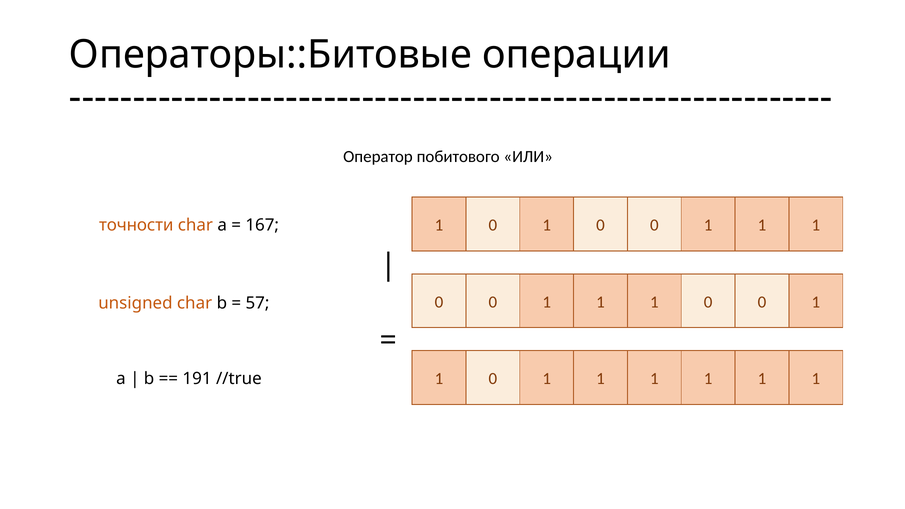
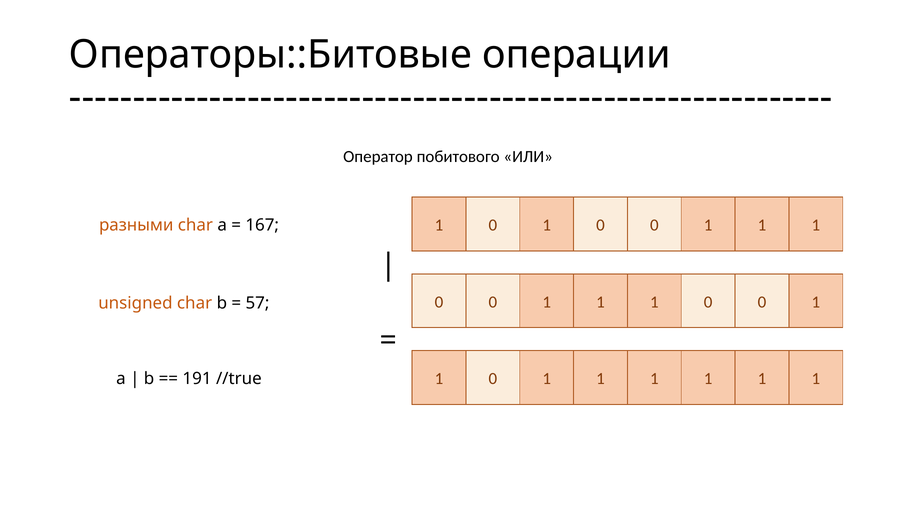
точности: точности -> разными
